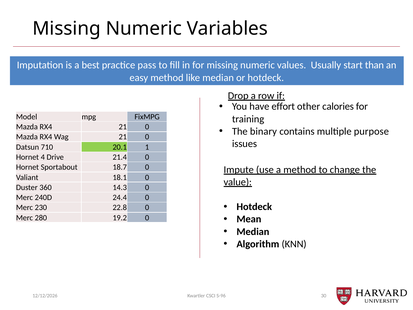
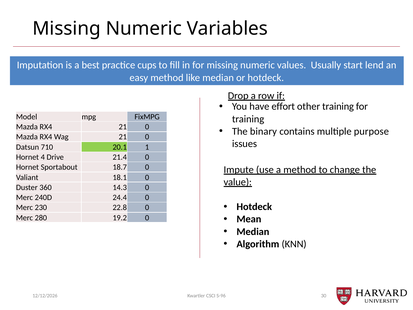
pass: pass -> cups
than: than -> lend
other calories: calories -> training
